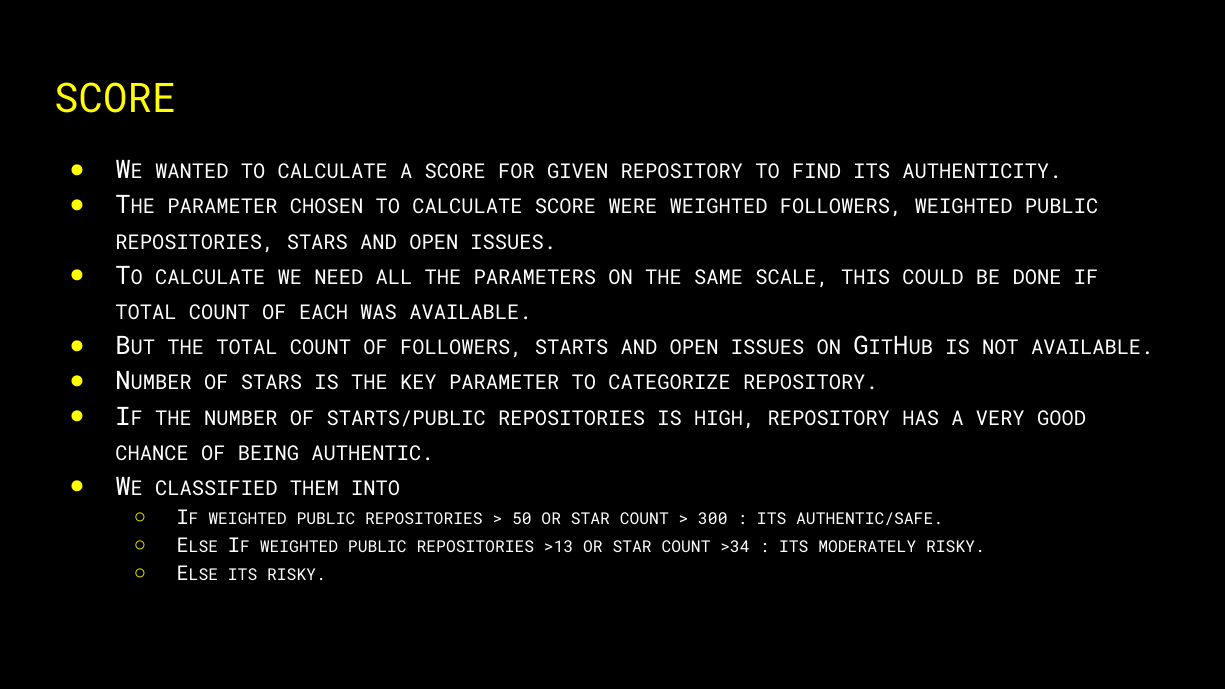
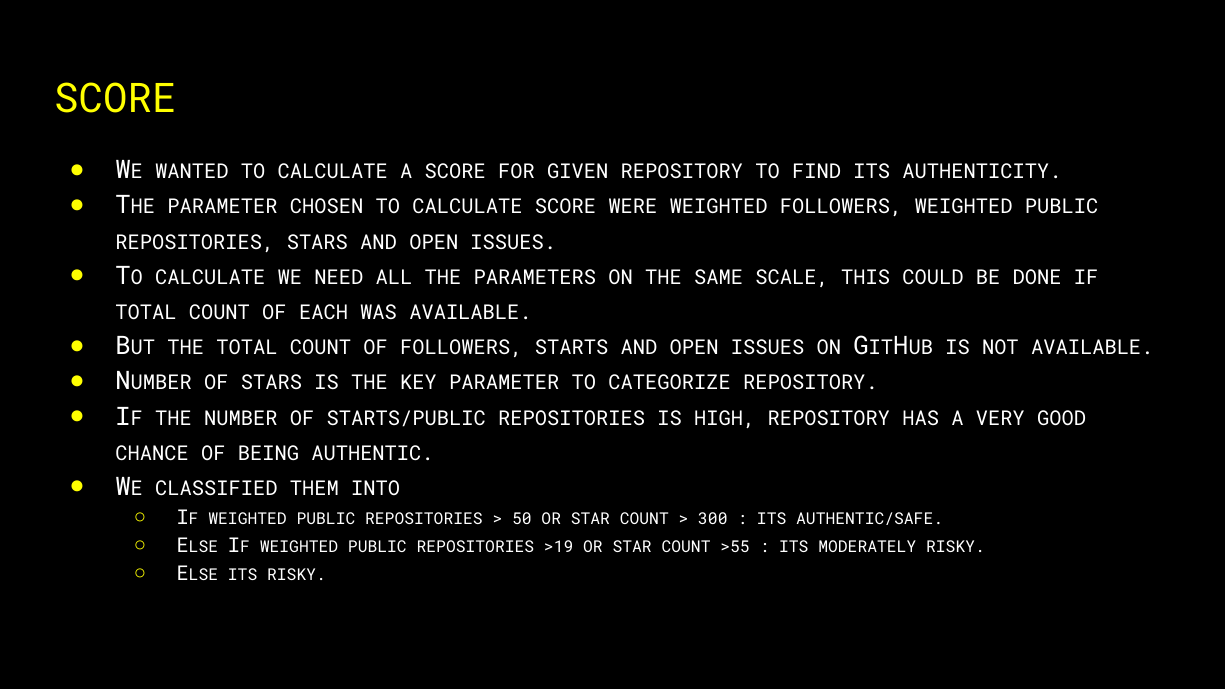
>13: >13 -> >19
>34: >34 -> >55
